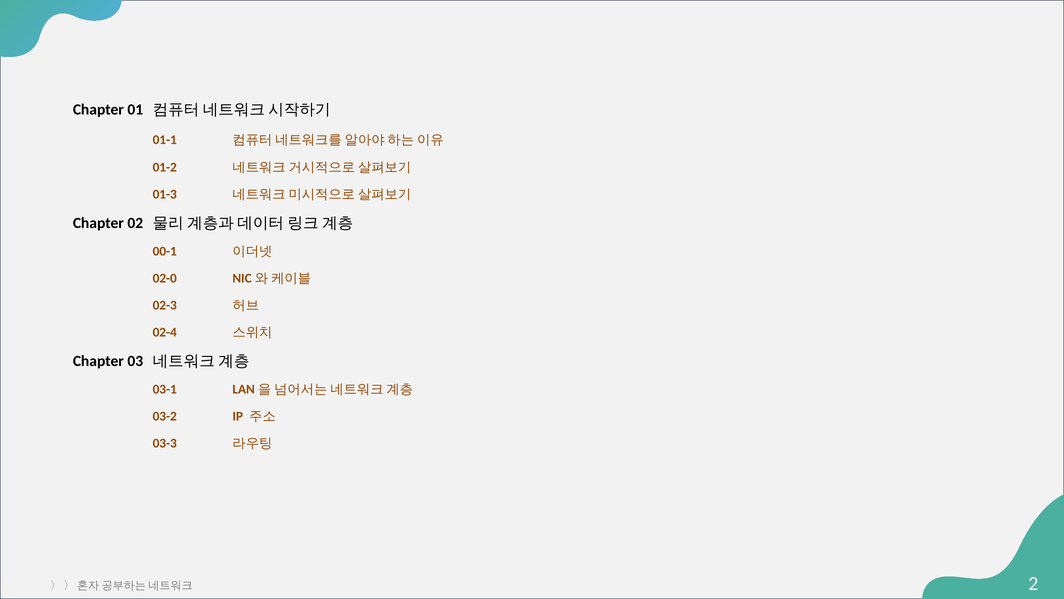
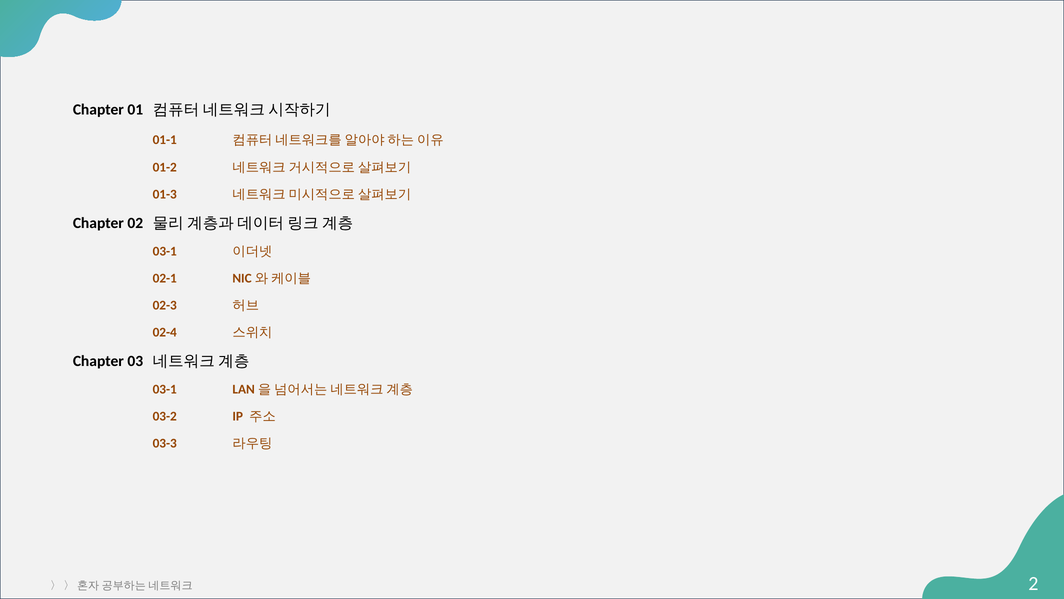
00-1 at (165, 251): 00-1 -> 03-1
02-0: 02-0 -> 02-1
